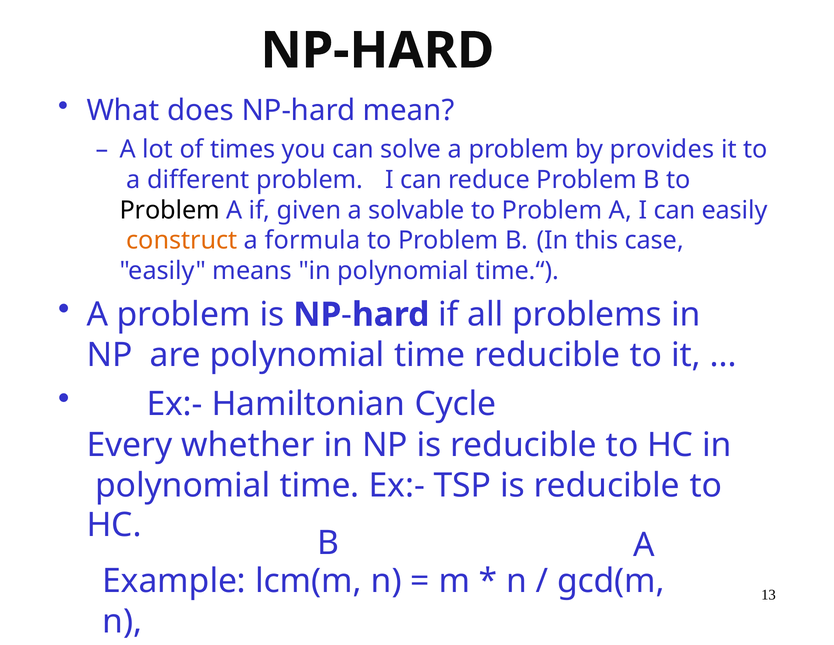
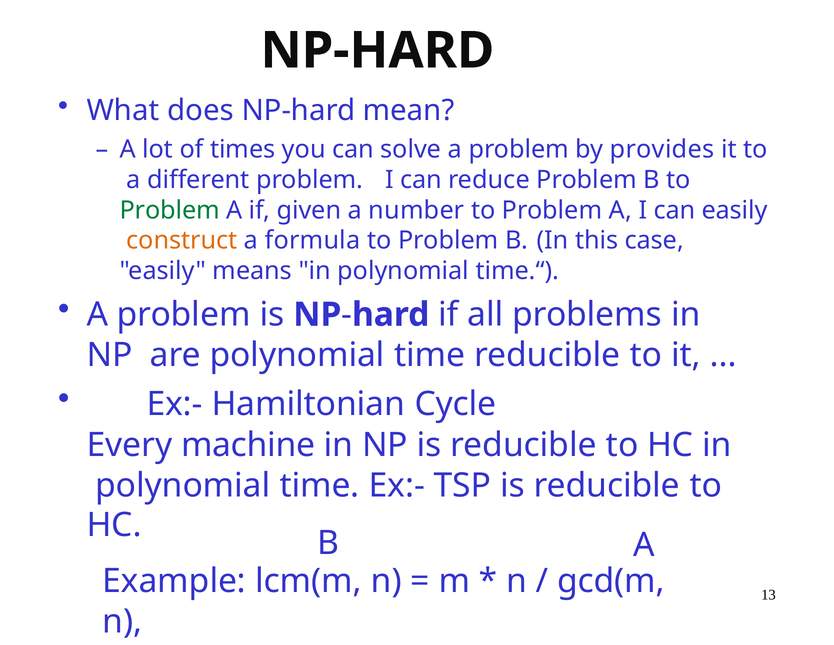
Problem at (170, 210) colour: black -> green
solvable: solvable -> number
whether: whether -> machine
